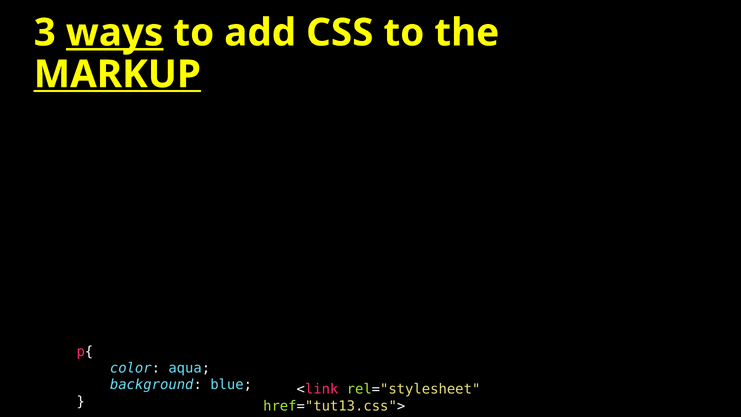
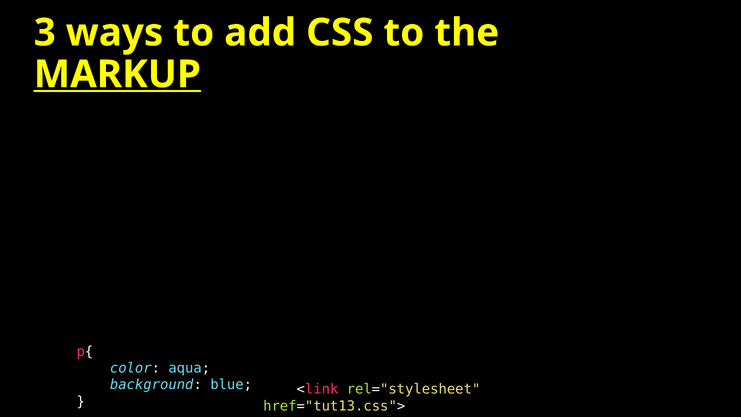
ways underline: present -> none
